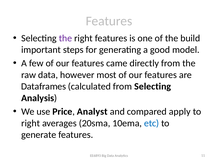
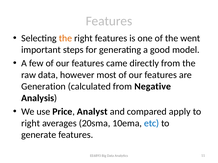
the at (65, 38) colour: purple -> orange
build: build -> went
Dataframes: Dataframes -> Generation
from Selecting: Selecting -> Negative
